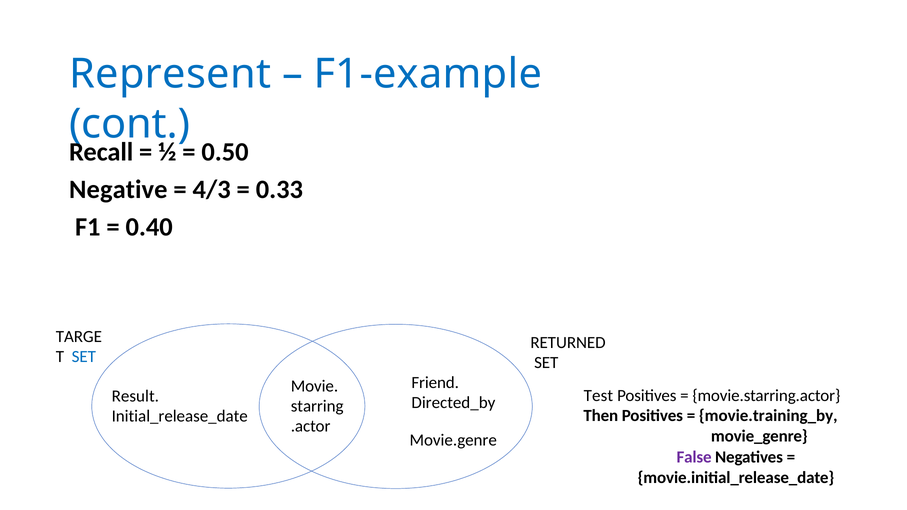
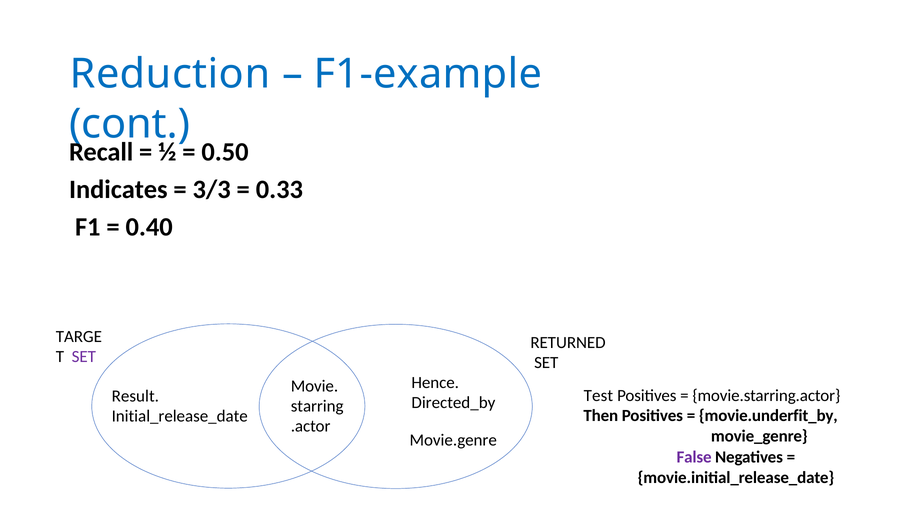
Represent: Represent -> Reduction
Negative: Negative -> Indicates
4/3: 4/3 -> 3/3
SET at (84, 357) colour: blue -> purple
Friend: Friend -> Hence
movie.training_by: movie.training_by -> movie.underfit_by
